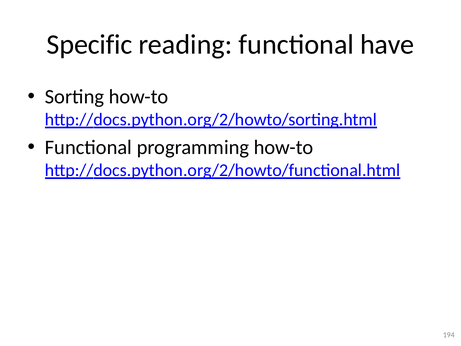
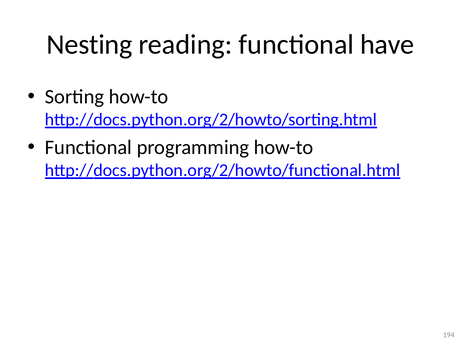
Specific: Specific -> Nesting
